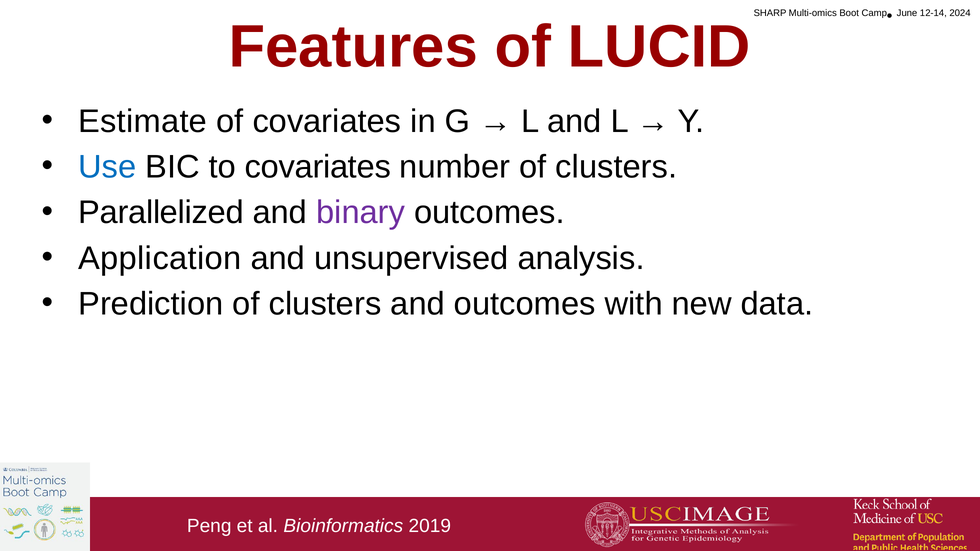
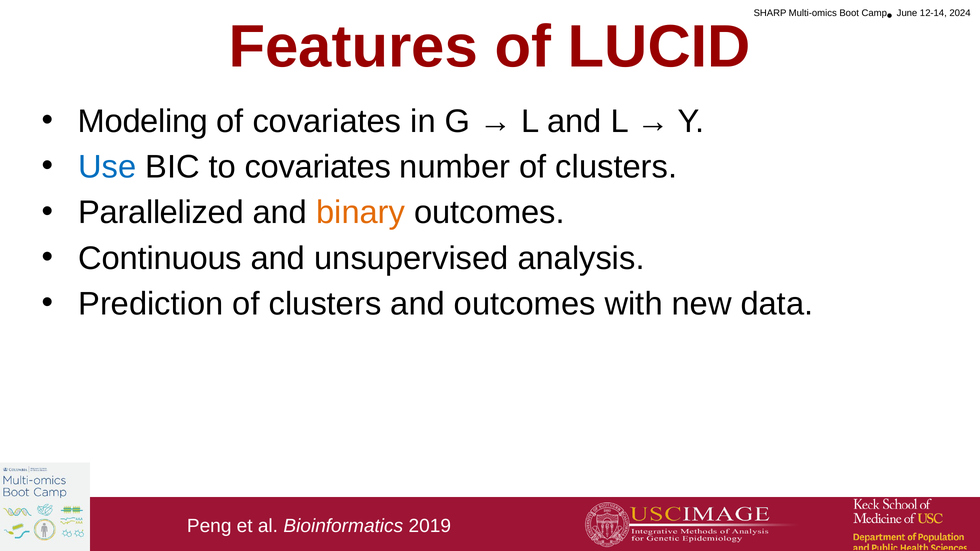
Estimate: Estimate -> Modeling
binary colour: purple -> orange
Application: Application -> Continuous
